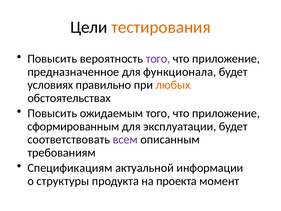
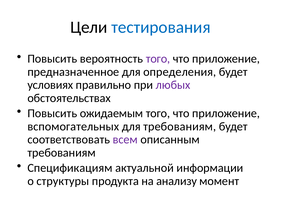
тестирования colour: orange -> blue
функционала: функционала -> определения
любых colour: orange -> purple
сформированным: сформированным -> вспомогательных
для эксплуатации: эксплуатации -> требованиям
проекта: проекта -> анализу
